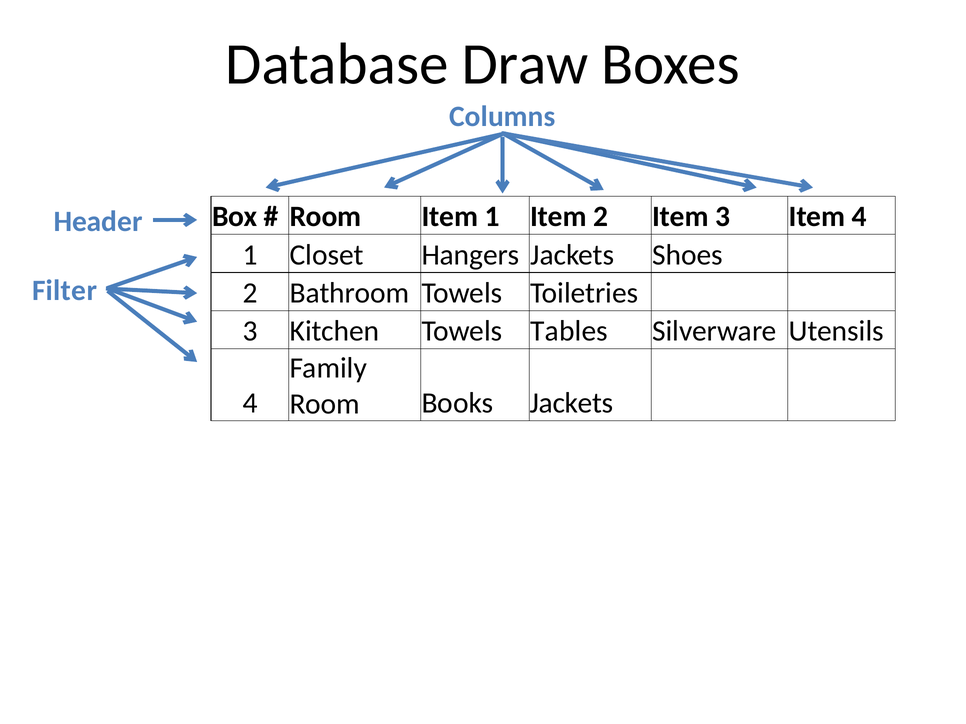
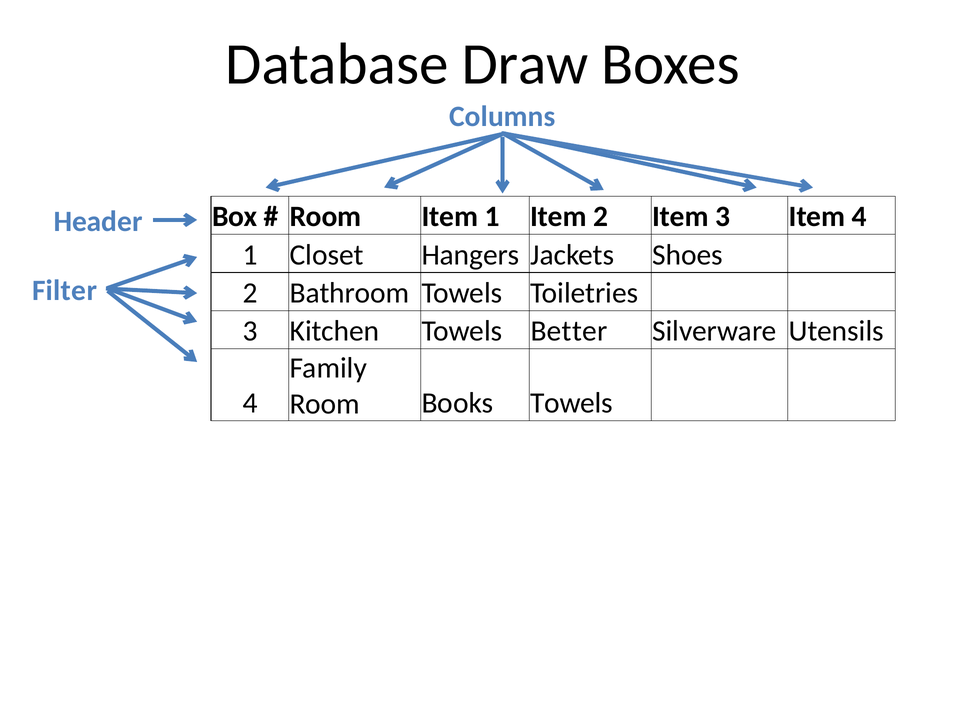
Tables: Tables -> Better
Books Jackets: Jackets -> Towels
